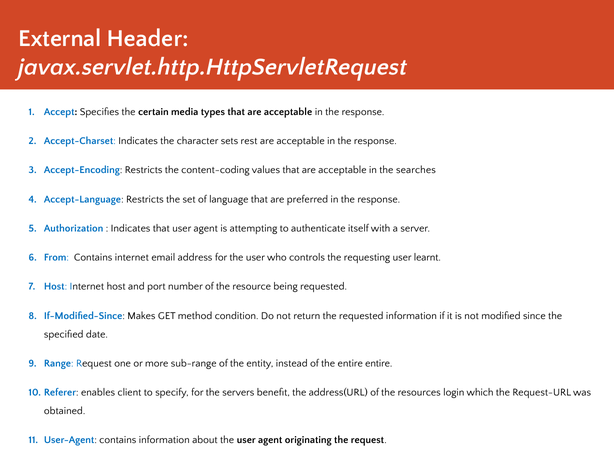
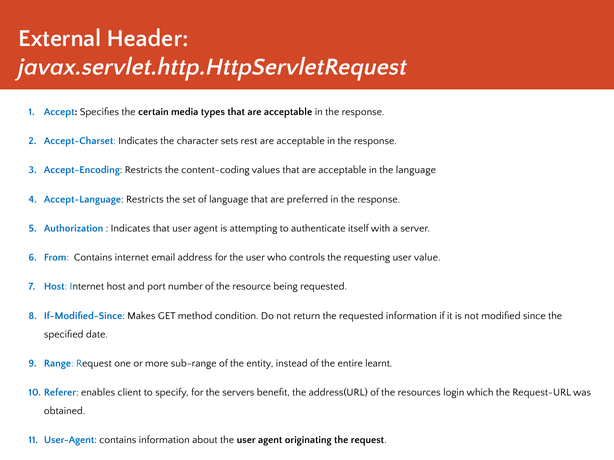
the searches: searches -> language
learnt: learnt -> value
entire entire: entire -> learnt
